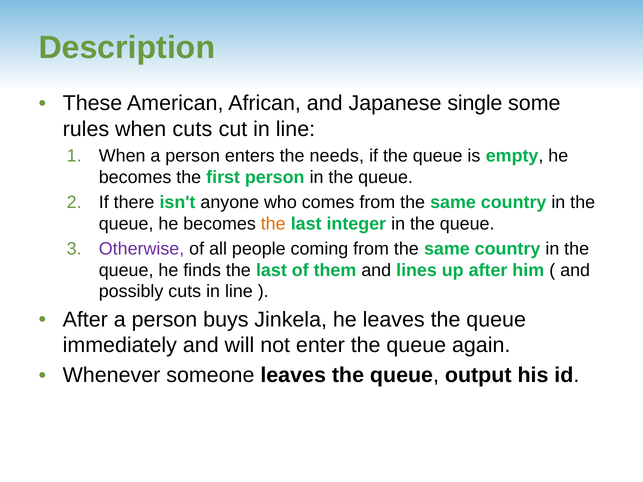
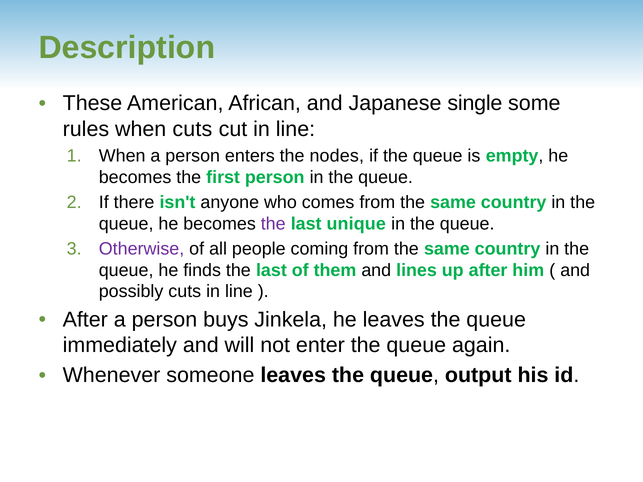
needs: needs -> nodes
the at (273, 224) colour: orange -> purple
integer: integer -> unique
